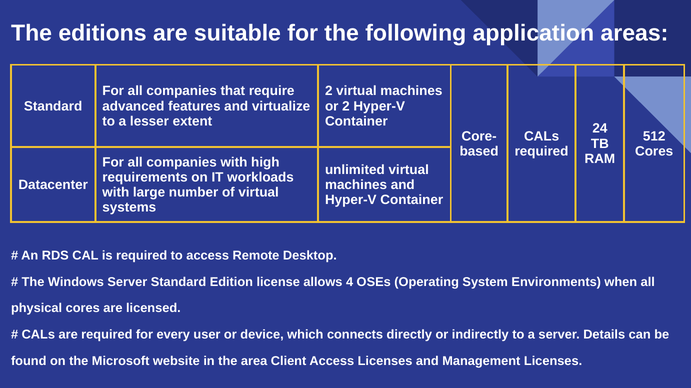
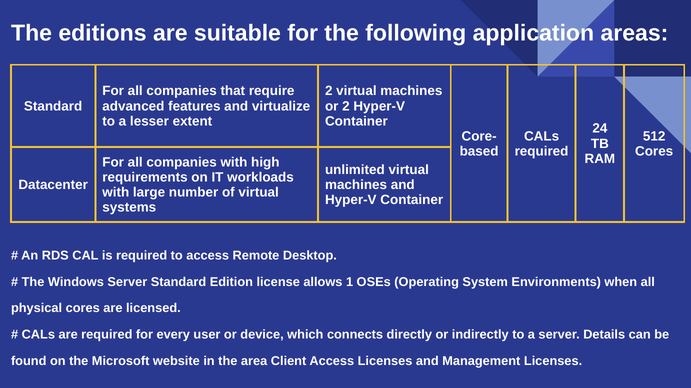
4: 4 -> 1
